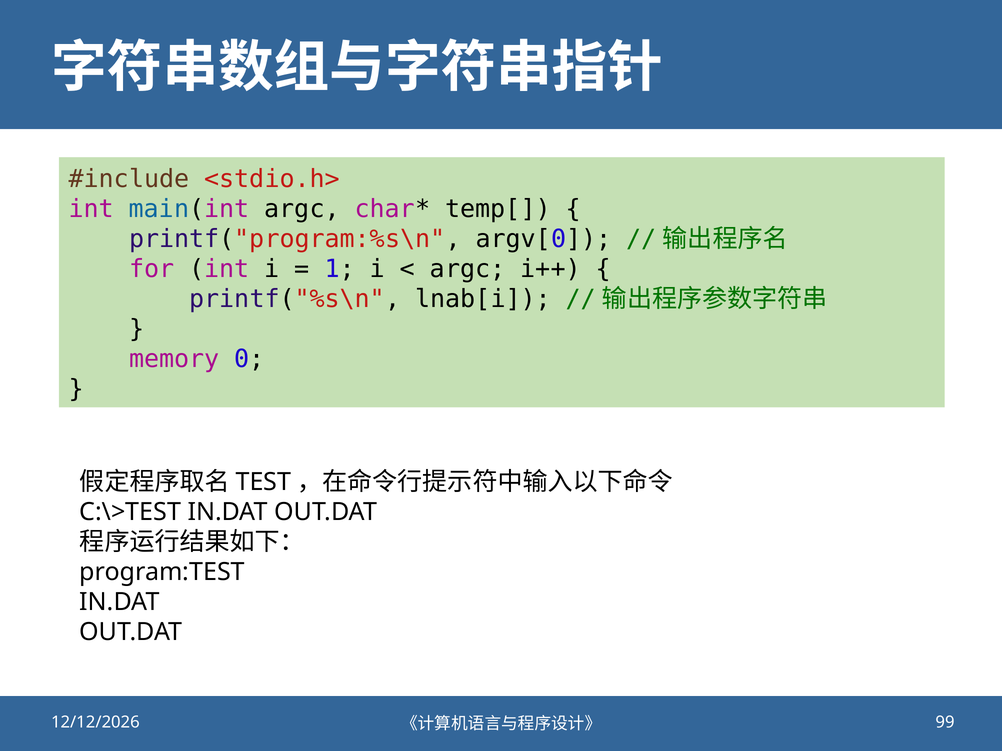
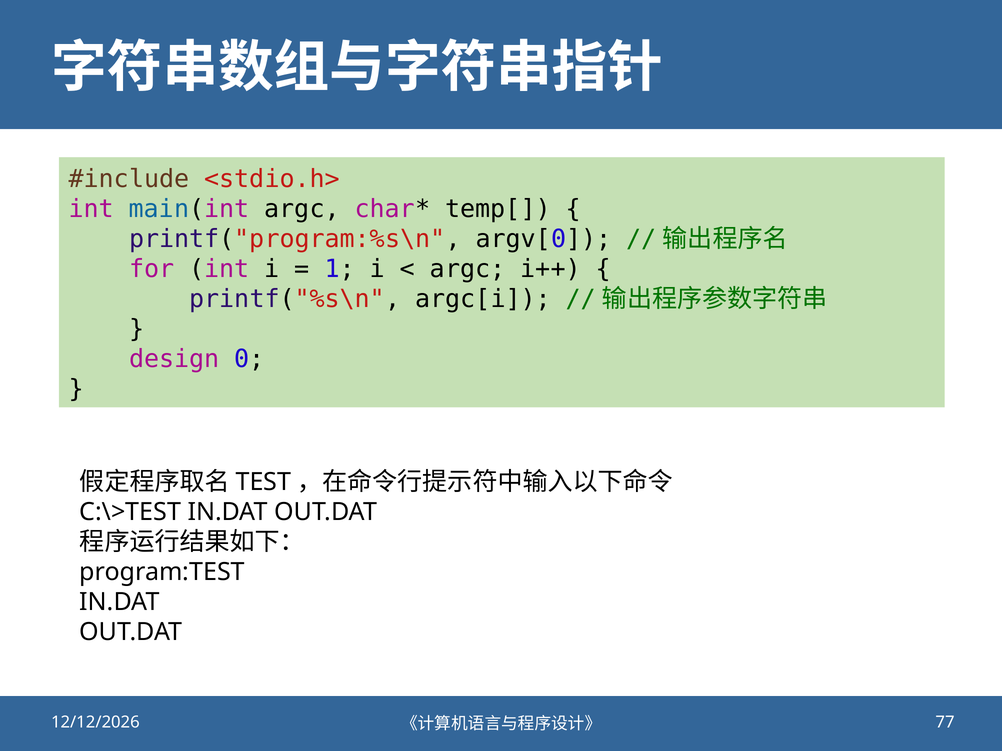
lnab[i: lnab[i -> argc[i
memory: memory -> design
99: 99 -> 77
